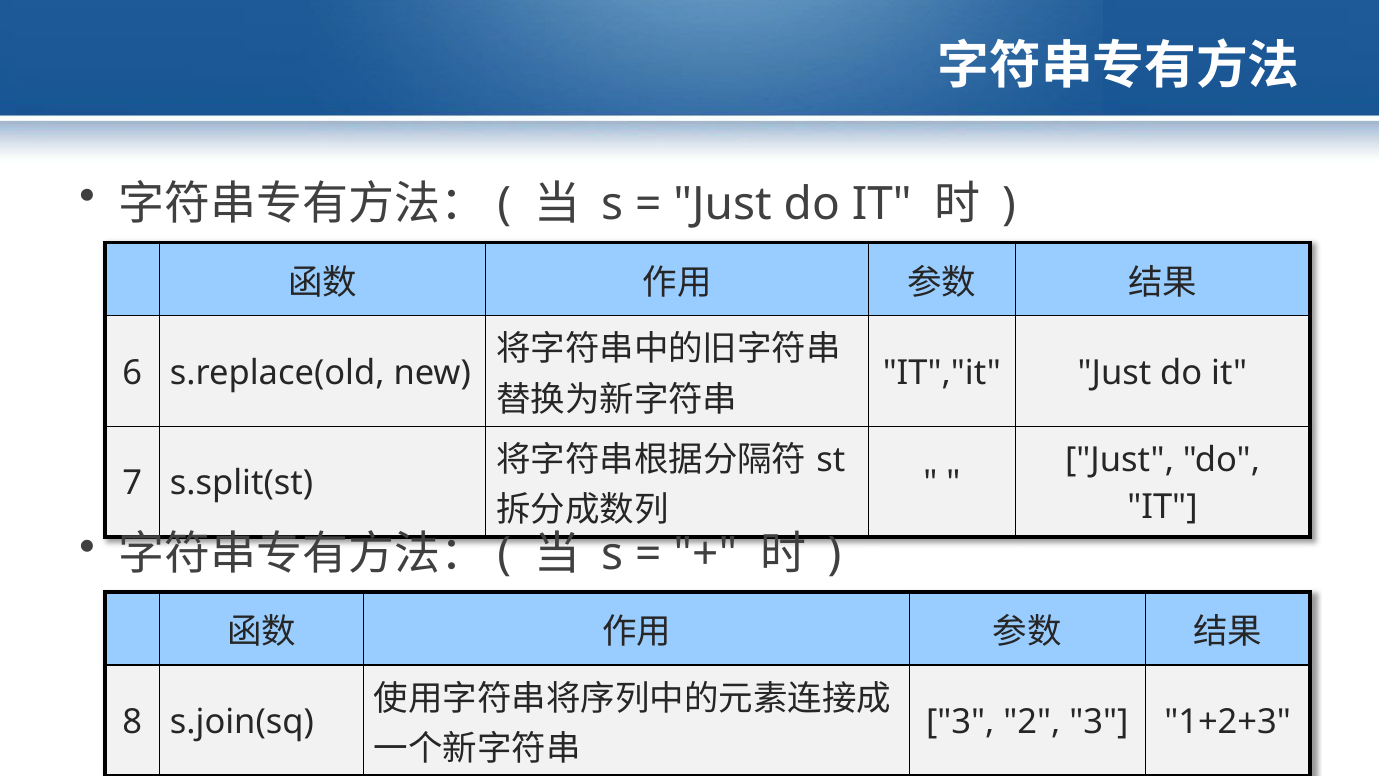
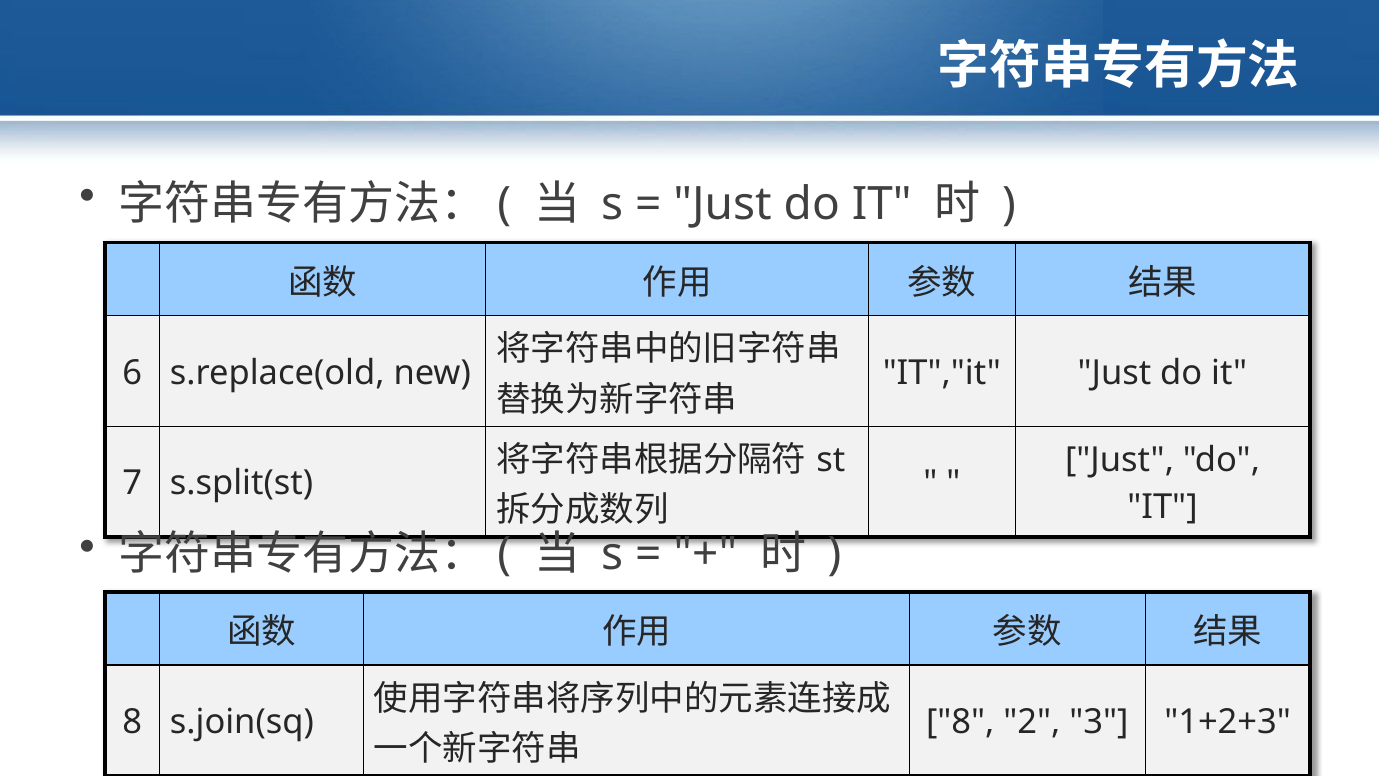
3 at (960, 722): 3 -> 8
